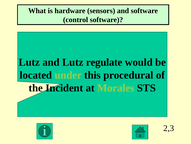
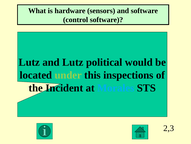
regulate: regulate -> political
procedural: procedural -> inspections
Morales colour: light green -> light blue
